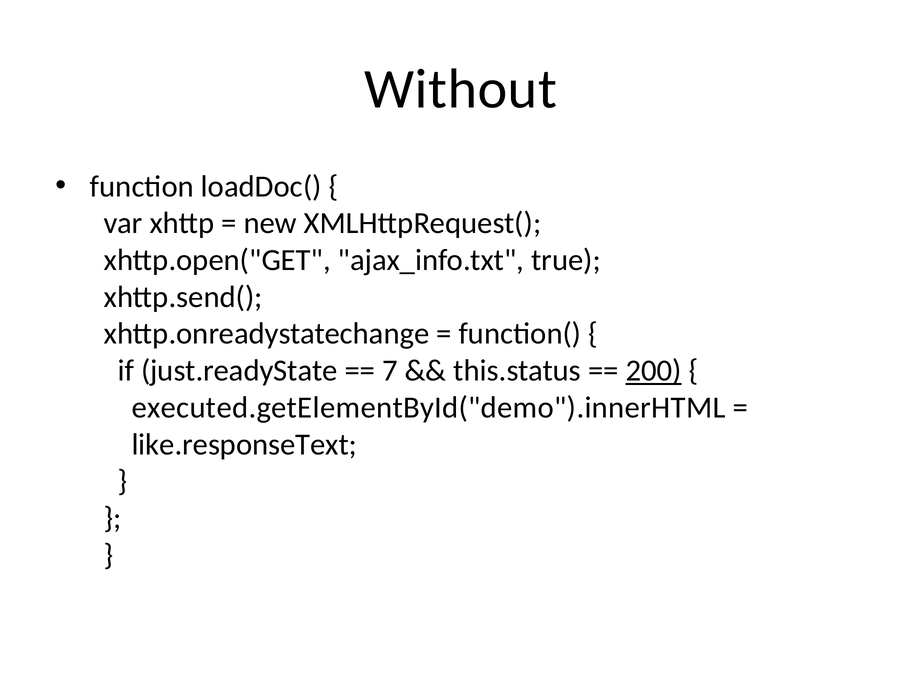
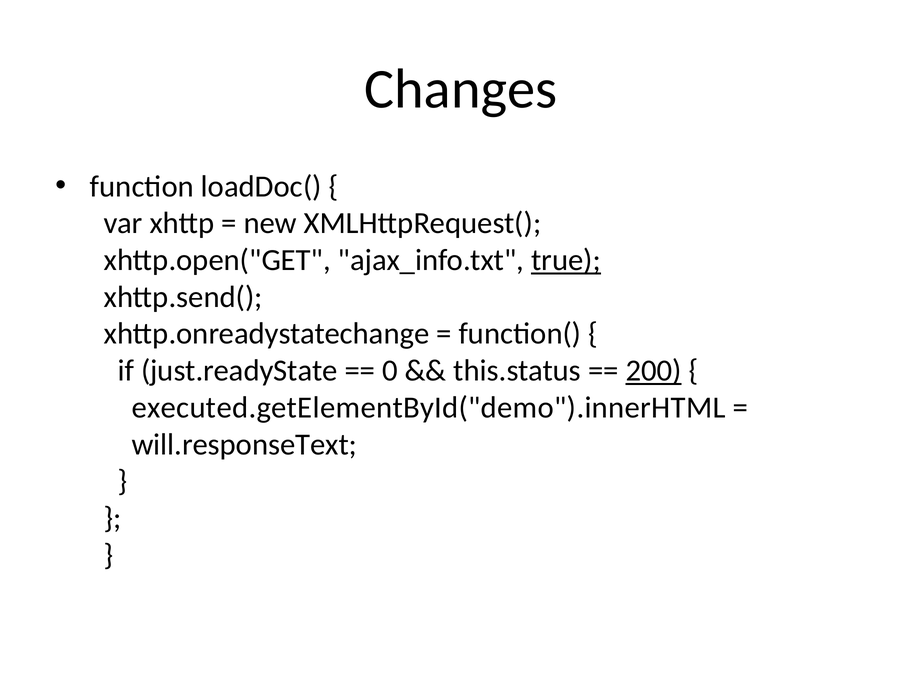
Without: Without -> Changes
true underline: none -> present
7: 7 -> 0
like.responseText: like.responseText -> will.responseText
